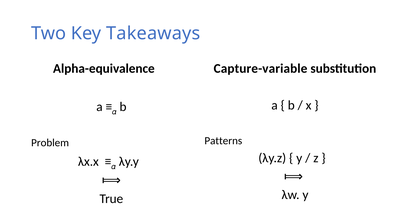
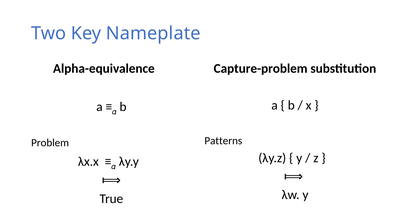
Takeaways: Takeaways -> Nameplate
Capture-variable: Capture-variable -> Capture-problem
